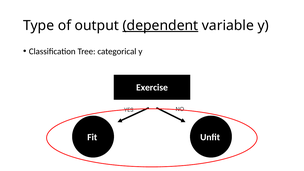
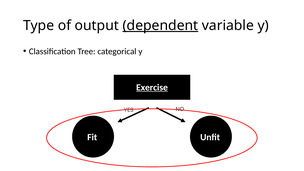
Exercise underline: none -> present
